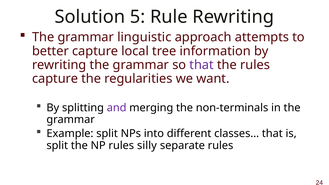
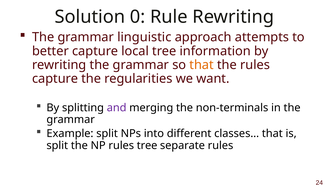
5: 5 -> 0
that at (202, 65) colour: purple -> orange
rules silly: silly -> tree
